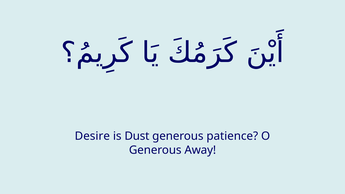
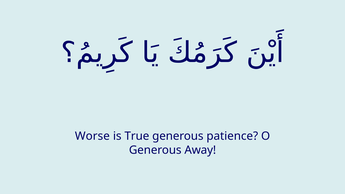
Desire: Desire -> Worse
Dust: Dust -> True
